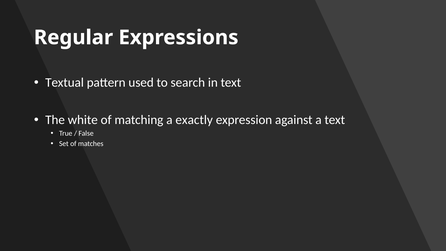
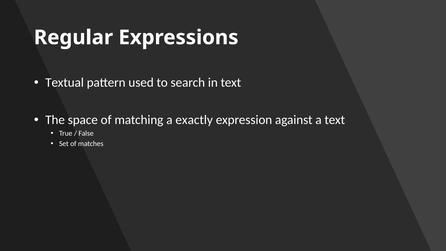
white: white -> space
